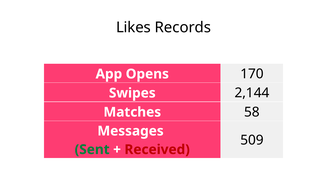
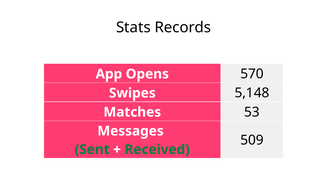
Likes: Likes -> Stats
170: 170 -> 570
2,144: 2,144 -> 5,148
58: 58 -> 53
Received colour: red -> green
